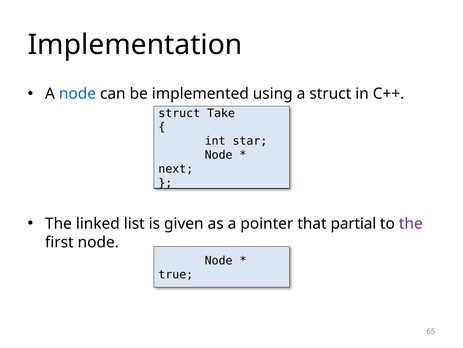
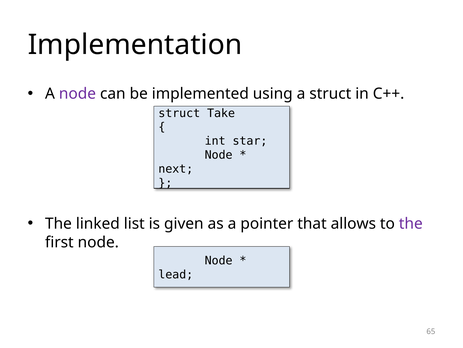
node at (77, 94) colour: blue -> purple
partial: partial -> allows
true: true -> lead
